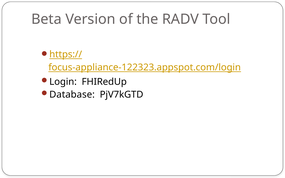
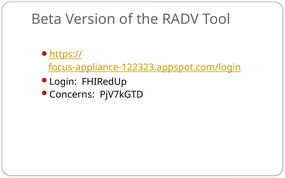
Database: Database -> Concerns
